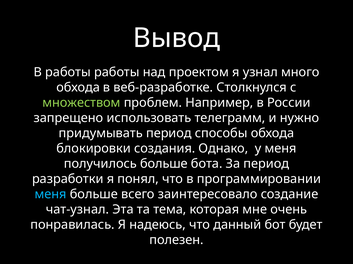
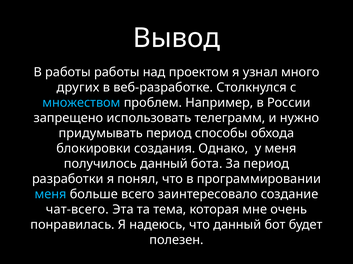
обхода at (78, 88): обхода -> других
множеством colour: light green -> light blue
получилось больше: больше -> данный
чат-узнал: чат-узнал -> чат-всего
